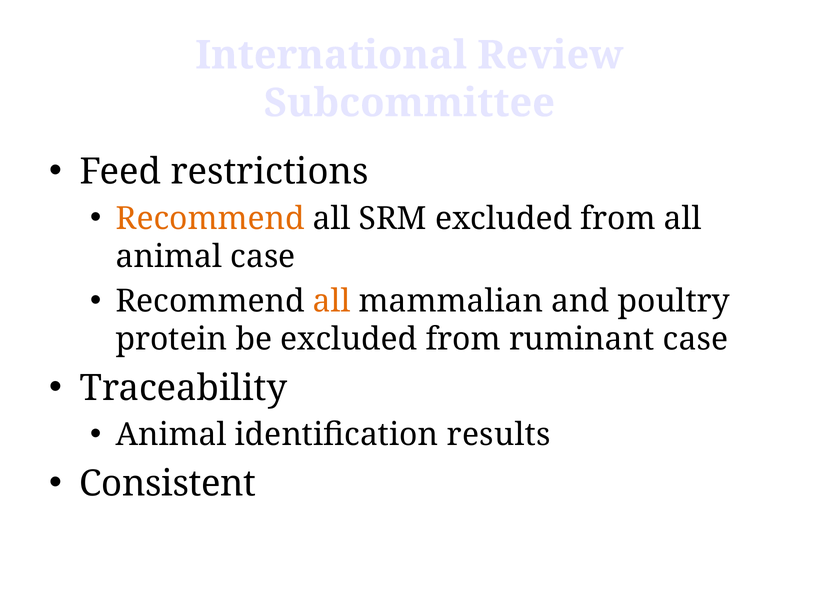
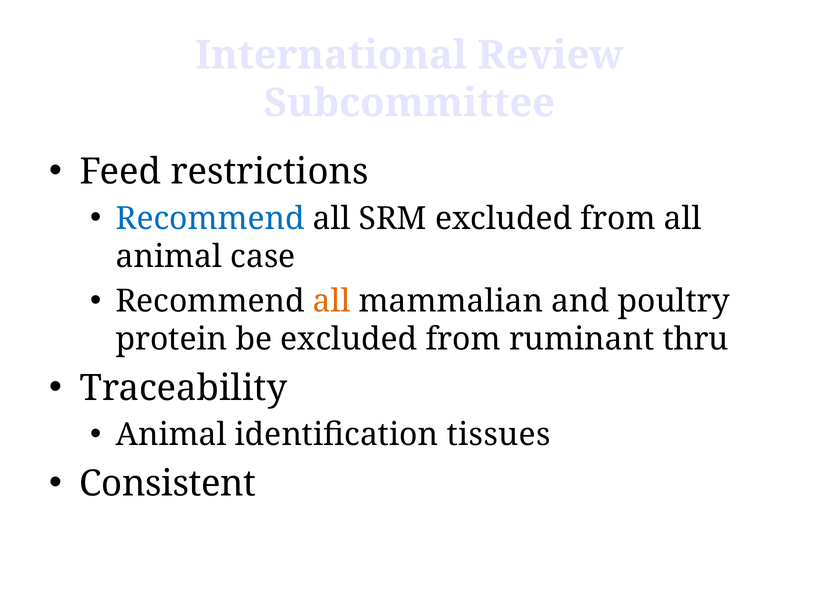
Recommend at (210, 219) colour: orange -> blue
ruminant case: case -> thru
results: results -> tissues
